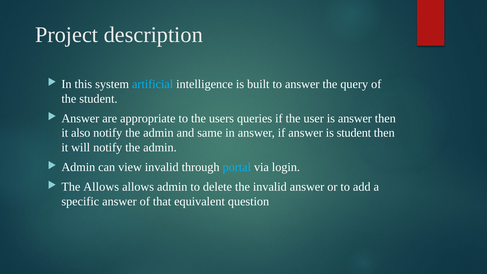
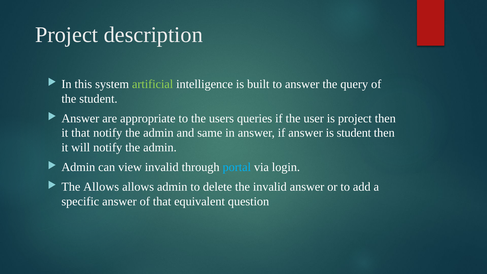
artificial colour: light blue -> light green
is answer: answer -> project
it also: also -> that
